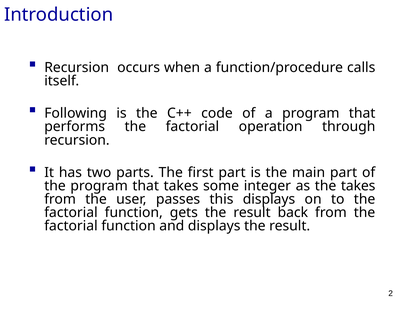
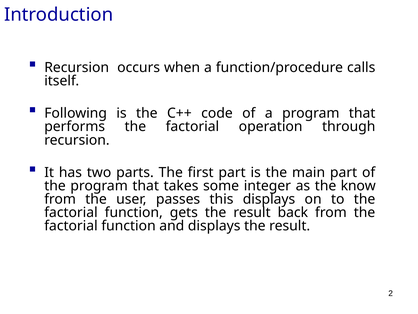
the takes: takes -> know
